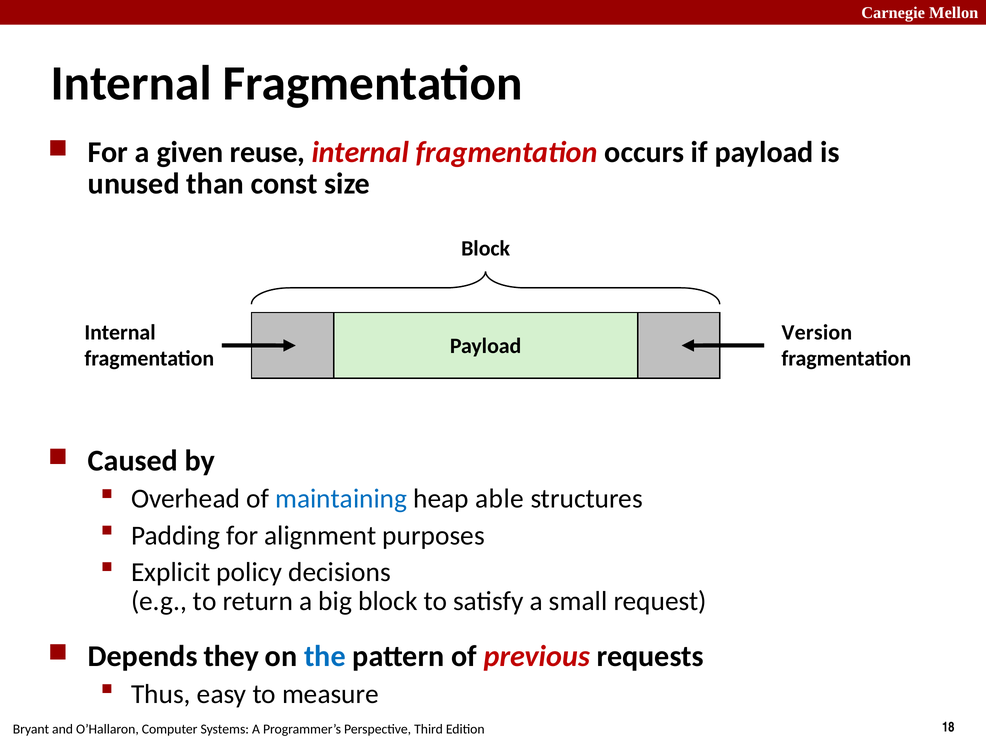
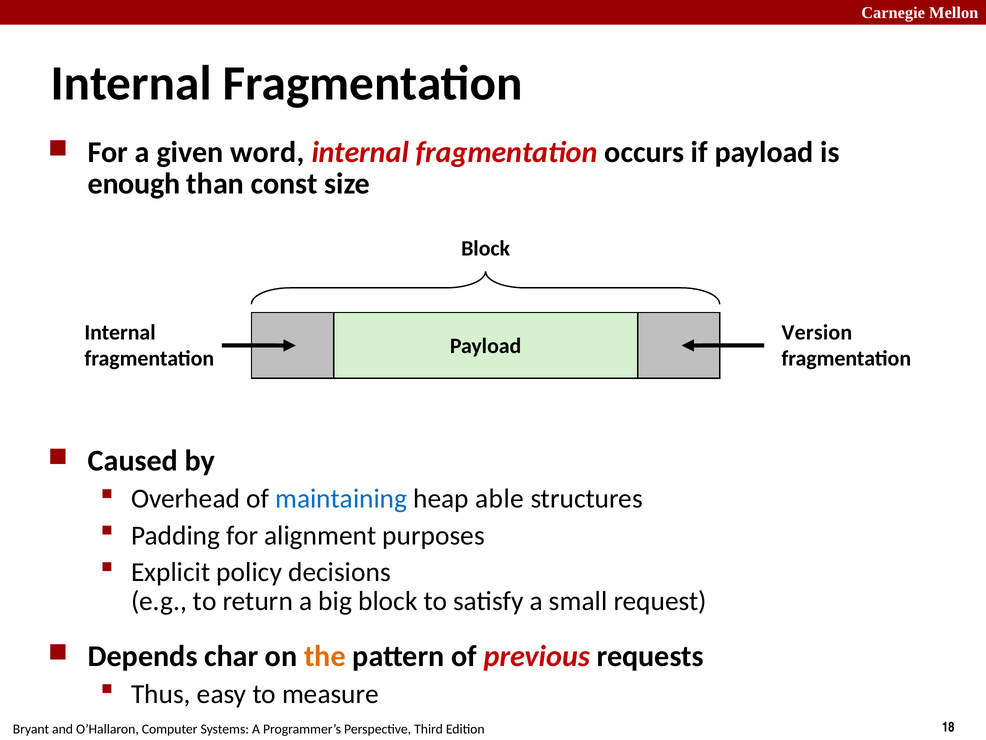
reuse: reuse -> word
unused: unused -> enough
they: they -> char
the colour: blue -> orange
